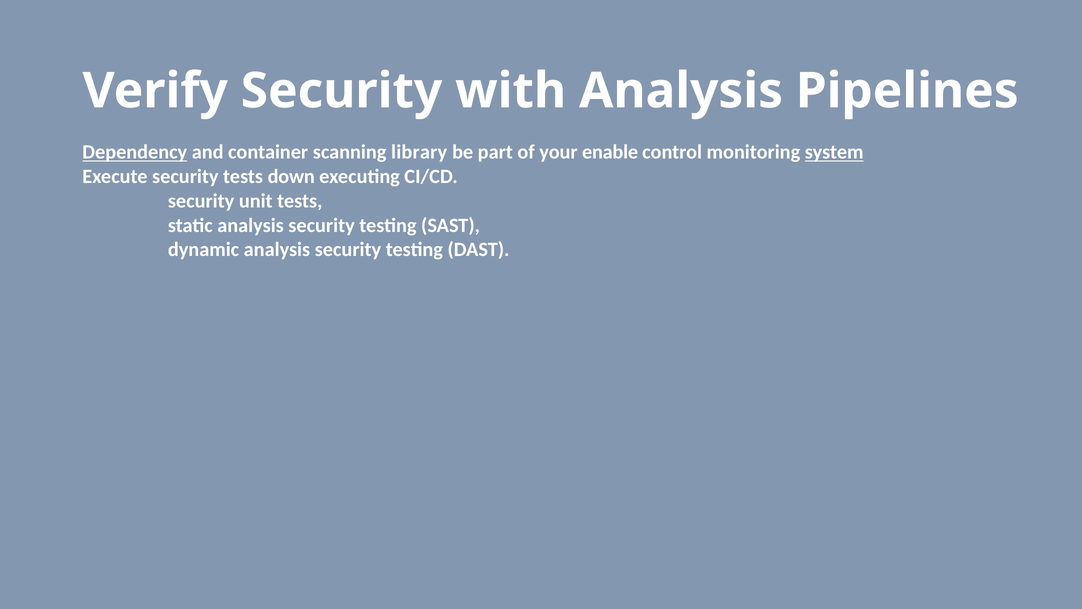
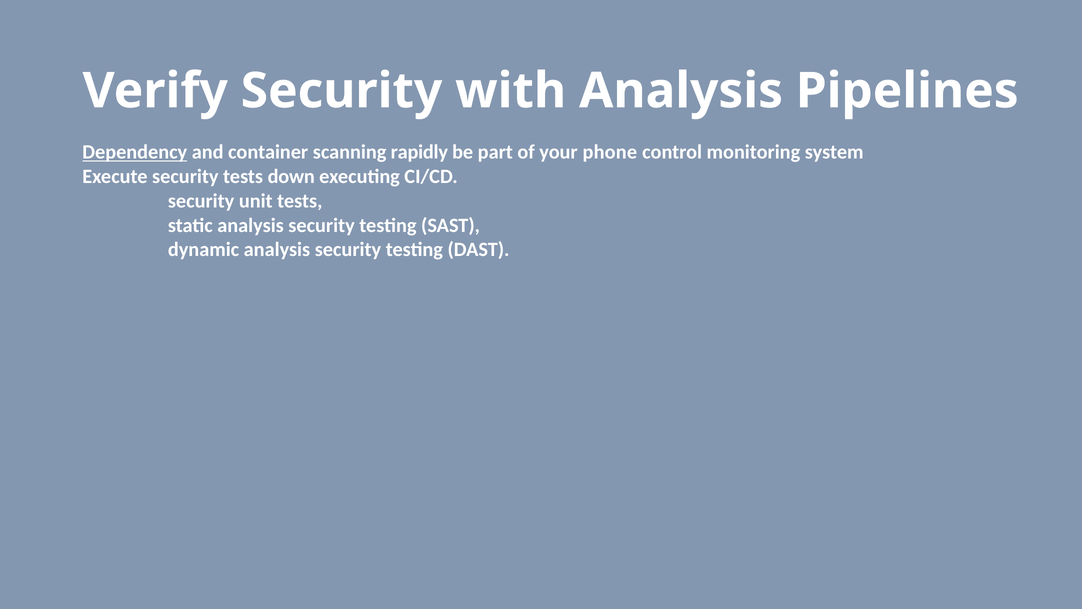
library: library -> rapidly
enable: enable -> phone
system underline: present -> none
